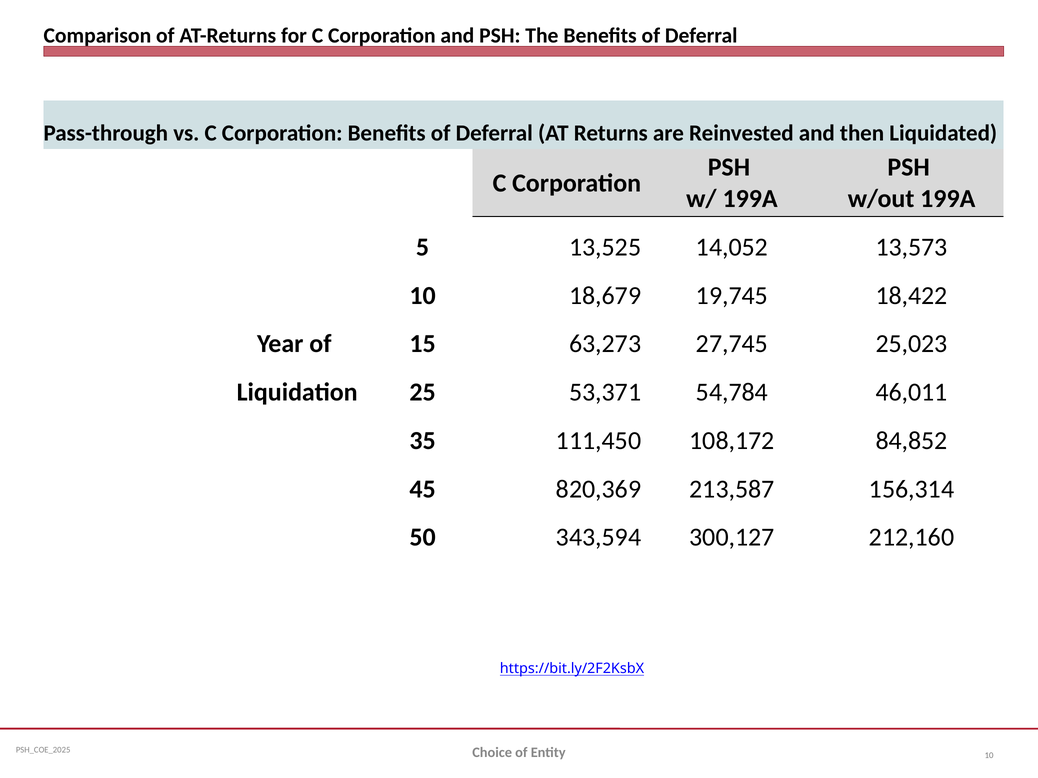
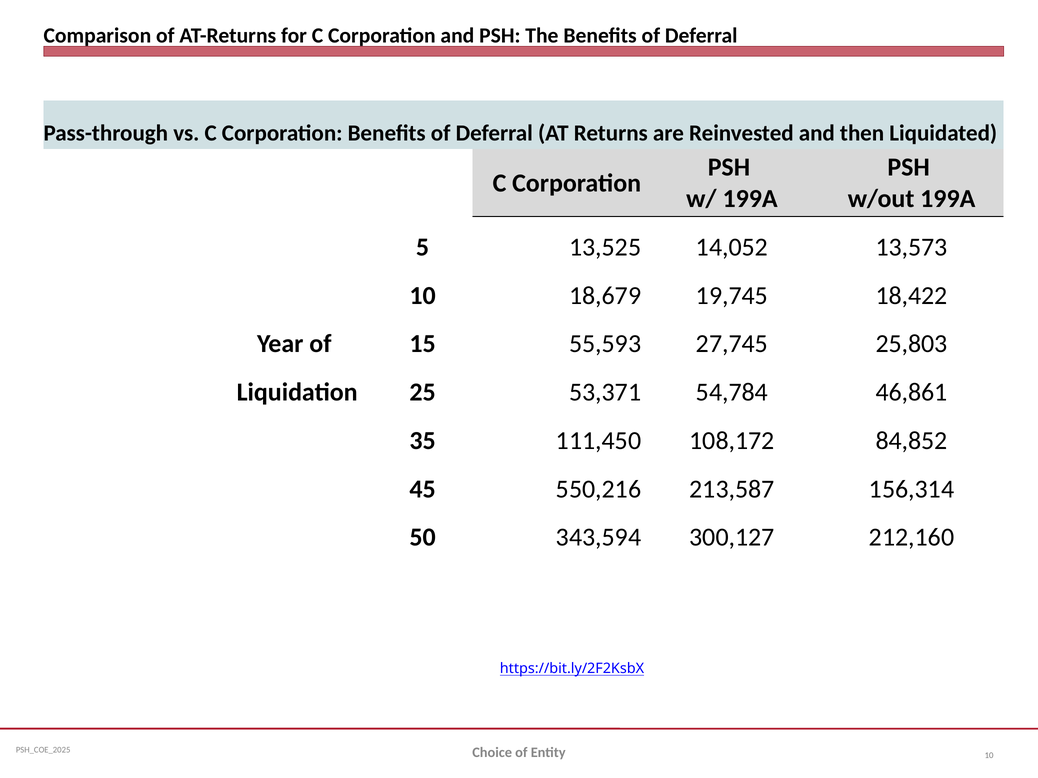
63,273: 63,273 -> 55,593
25,023: 25,023 -> 25,803
46,011: 46,011 -> 46,861
820,369: 820,369 -> 550,216
